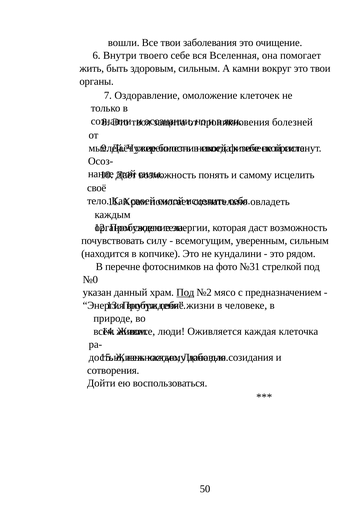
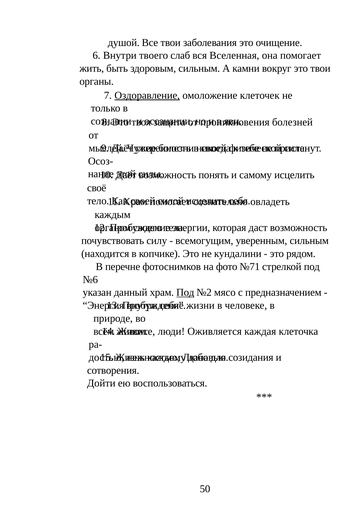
вошли: вошли -> душой
себе: себе -> слаб
Оздоравление underline: none -> present
№31: №31 -> №71
№0: №0 -> №6
